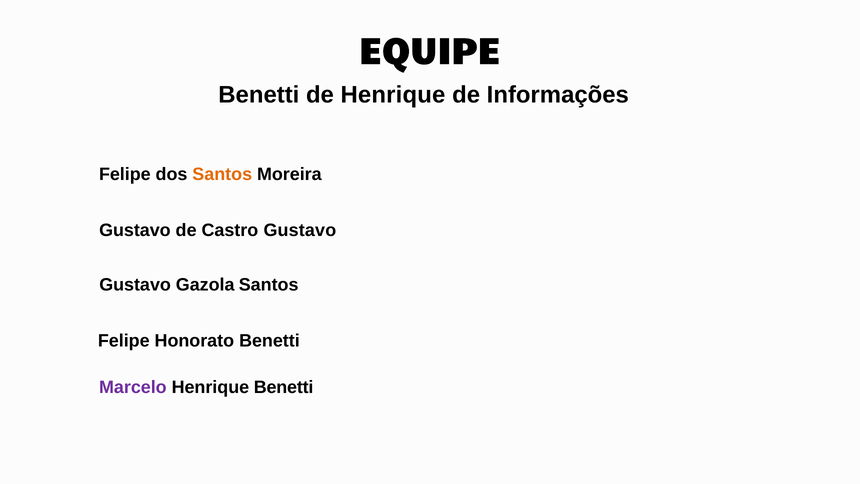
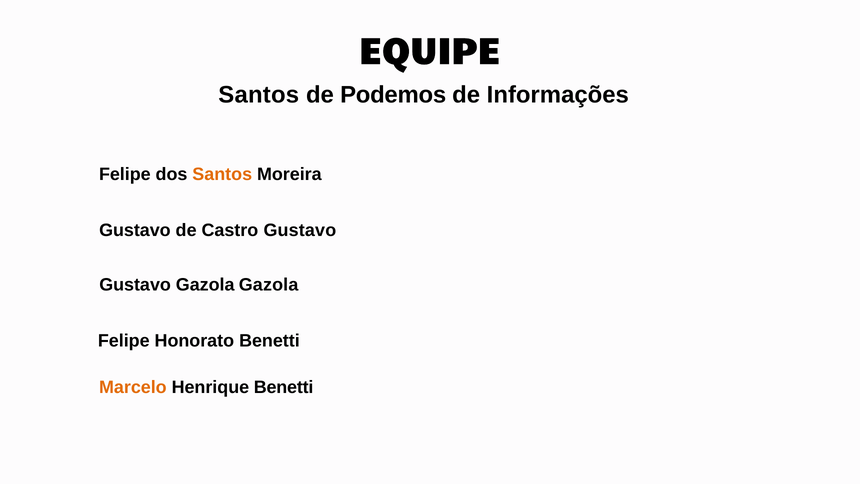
Benetti at (259, 95): Benetti -> Santos
de Henrique: Henrique -> Podemos
Gazola Santos: Santos -> Gazola
Marcelo colour: purple -> orange
